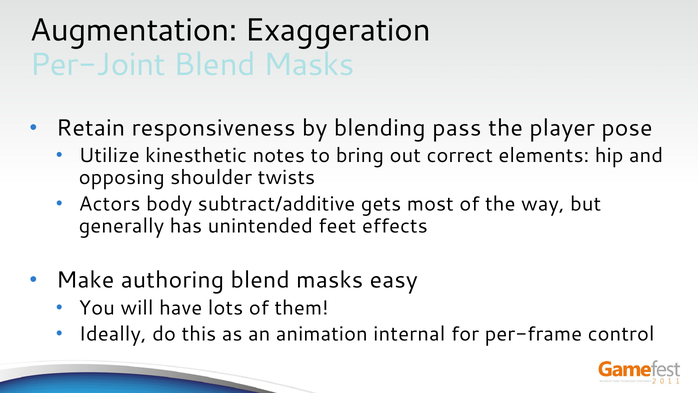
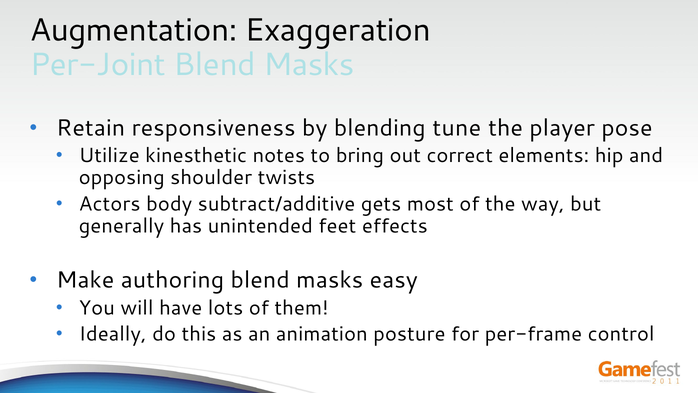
pass: pass -> tune
internal: internal -> posture
